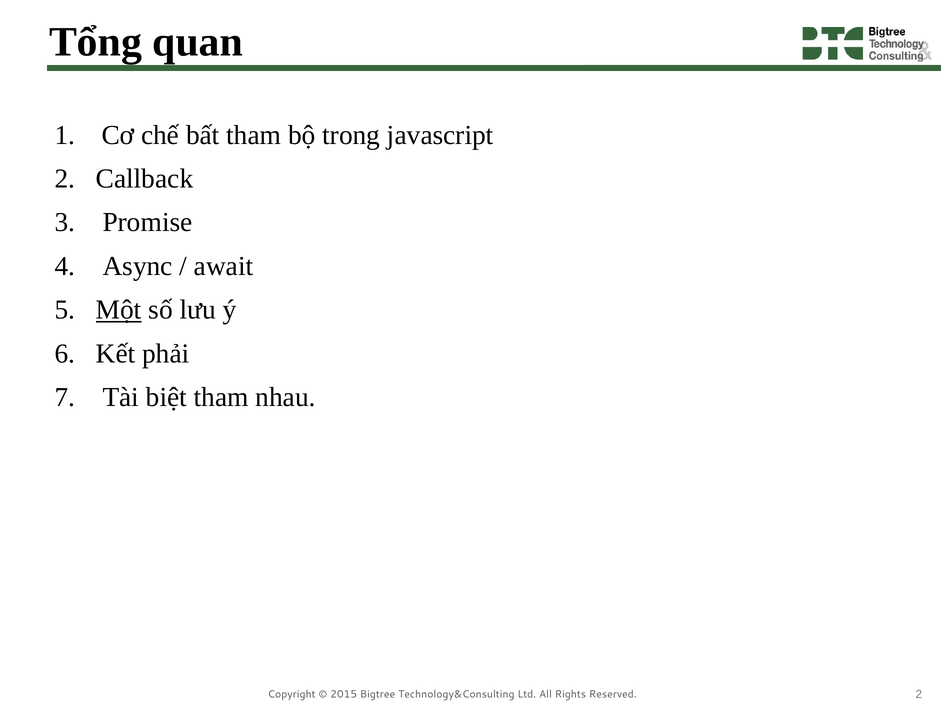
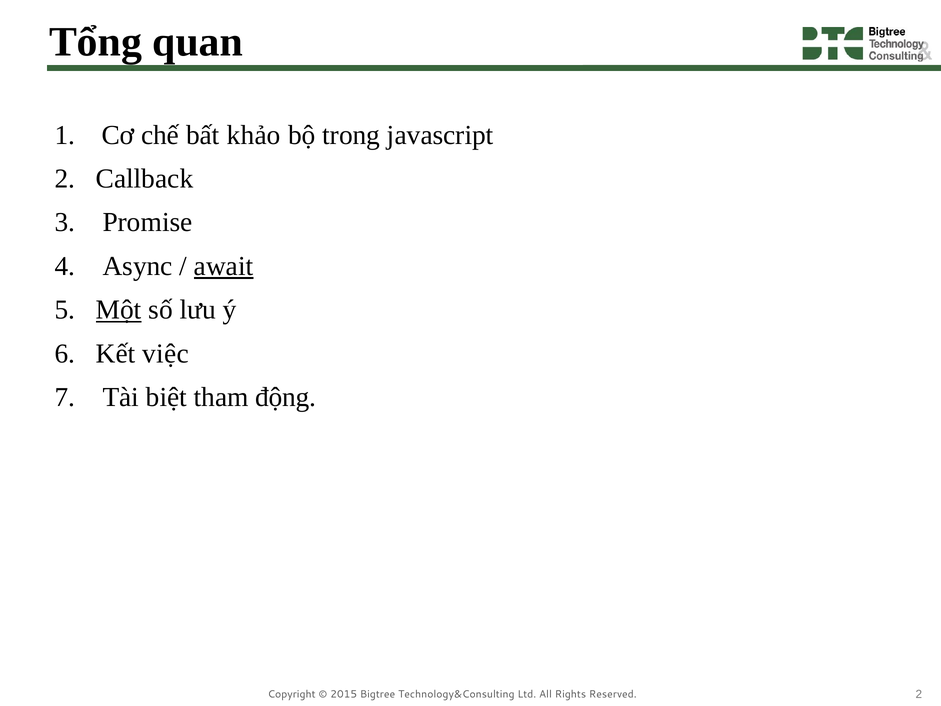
bất tham: tham -> khảo
await underline: none -> present
phải: phải -> việc
nhau: nhau -> động
